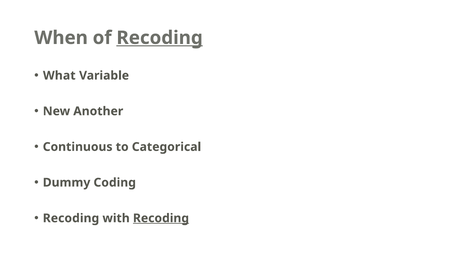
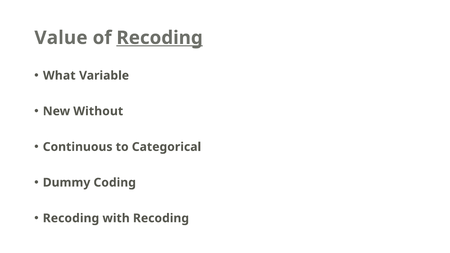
When: When -> Value
Another: Another -> Without
Recoding at (161, 218) underline: present -> none
